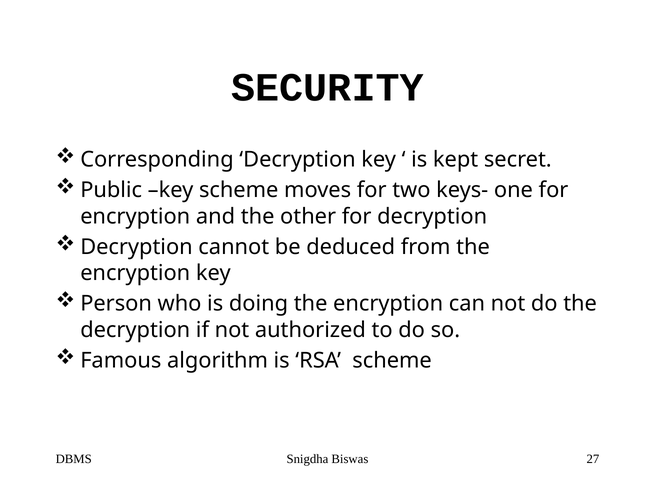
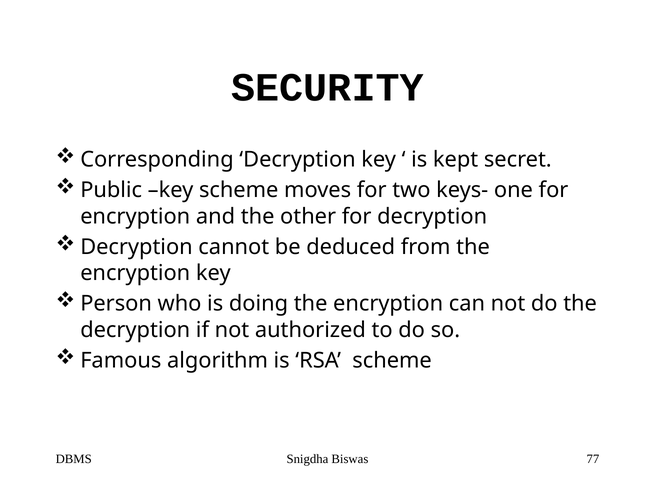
27: 27 -> 77
